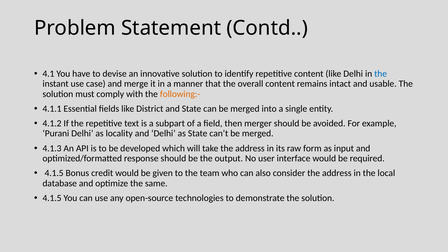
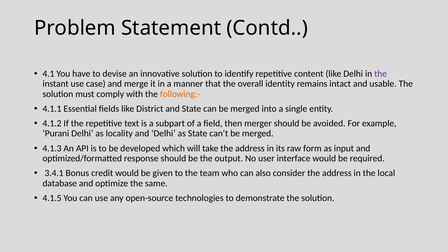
the at (381, 74) colour: blue -> purple
overall content: content -> identity
4.1.5 at (54, 173): 4.1.5 -> 3.4.1
